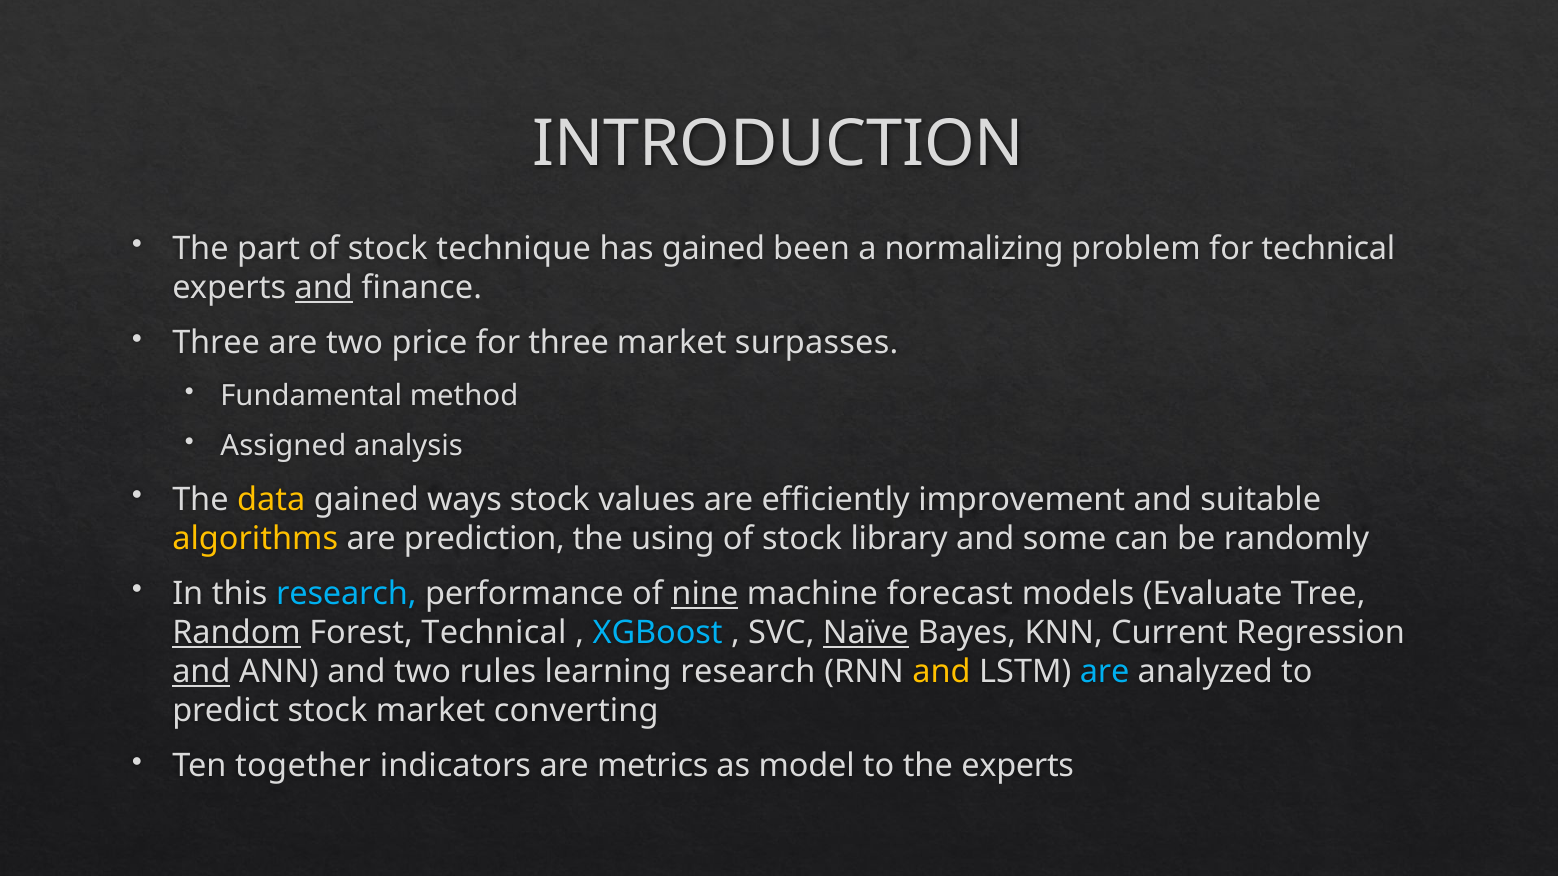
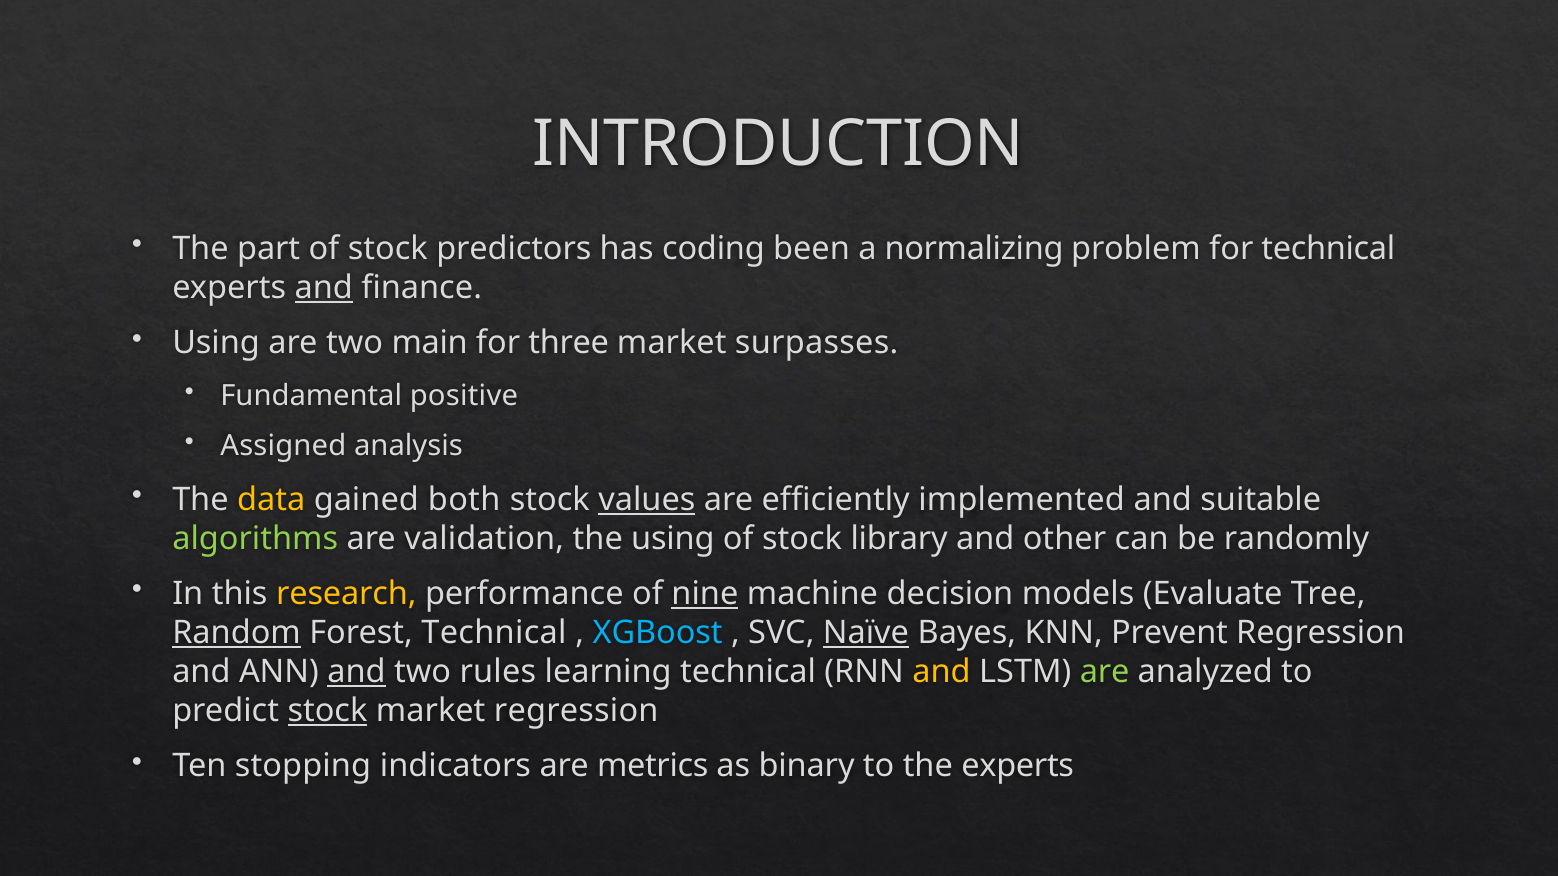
technique: technique -> predictors
has gained: gained -> coding
Three at (216, 343): Three -> Using
price: price -> main
method: method -> positive
ways: ways -> both
values underline: none -> present
improvement: improvement -> implemented
algorithms colour: yellow -> light green
prediction: prediction -> validation
some: some -> other
research at (346, 594) colour: light blue -> yellow
forecast: forecast -> decision
Current: Current -> Prevent
and at (201, 672) underline: present -> none
and at (357, 672) underline: none -> present
learning research: research -> technical
are at (1105, 672) colour: light blue -> light green
stock at (327, 711) underline: none -> present
market converting: converting -> regression
together: together -> stopping
model: model -> binary
